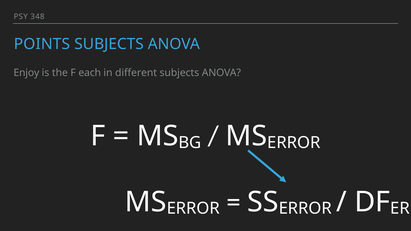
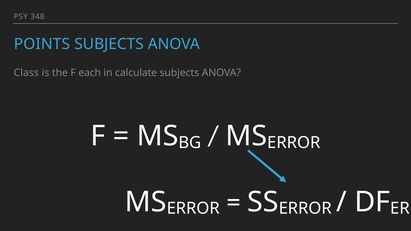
Enjoy: Enjoy -> Class
different: different -> calculate
